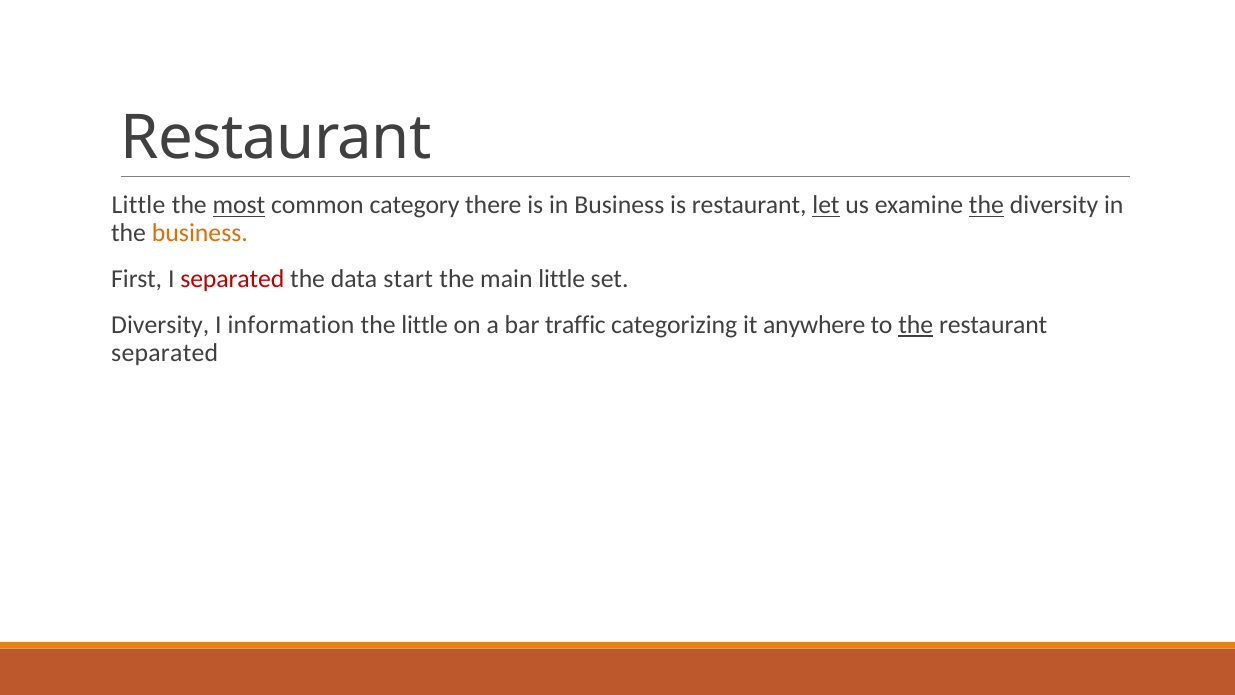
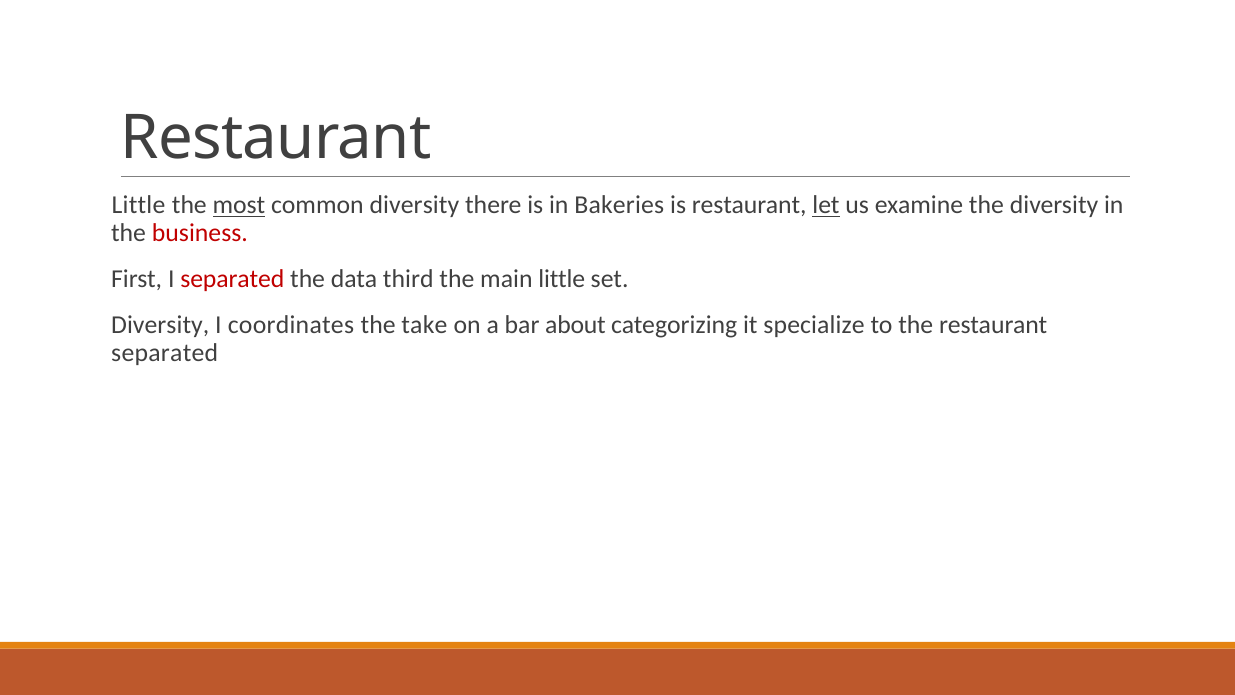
common category: category -> diversity
in Business: Business -> Bakeries
the at (986, 205) underline: present -> none
business at (200, 233) colour: orange -> red
start: start -> third
information: information -> coordinates
the little: little -> take
traffic: traffic -> about
anywhere: anywhere -> specialize
the at (916, 325) underline: present -> none
